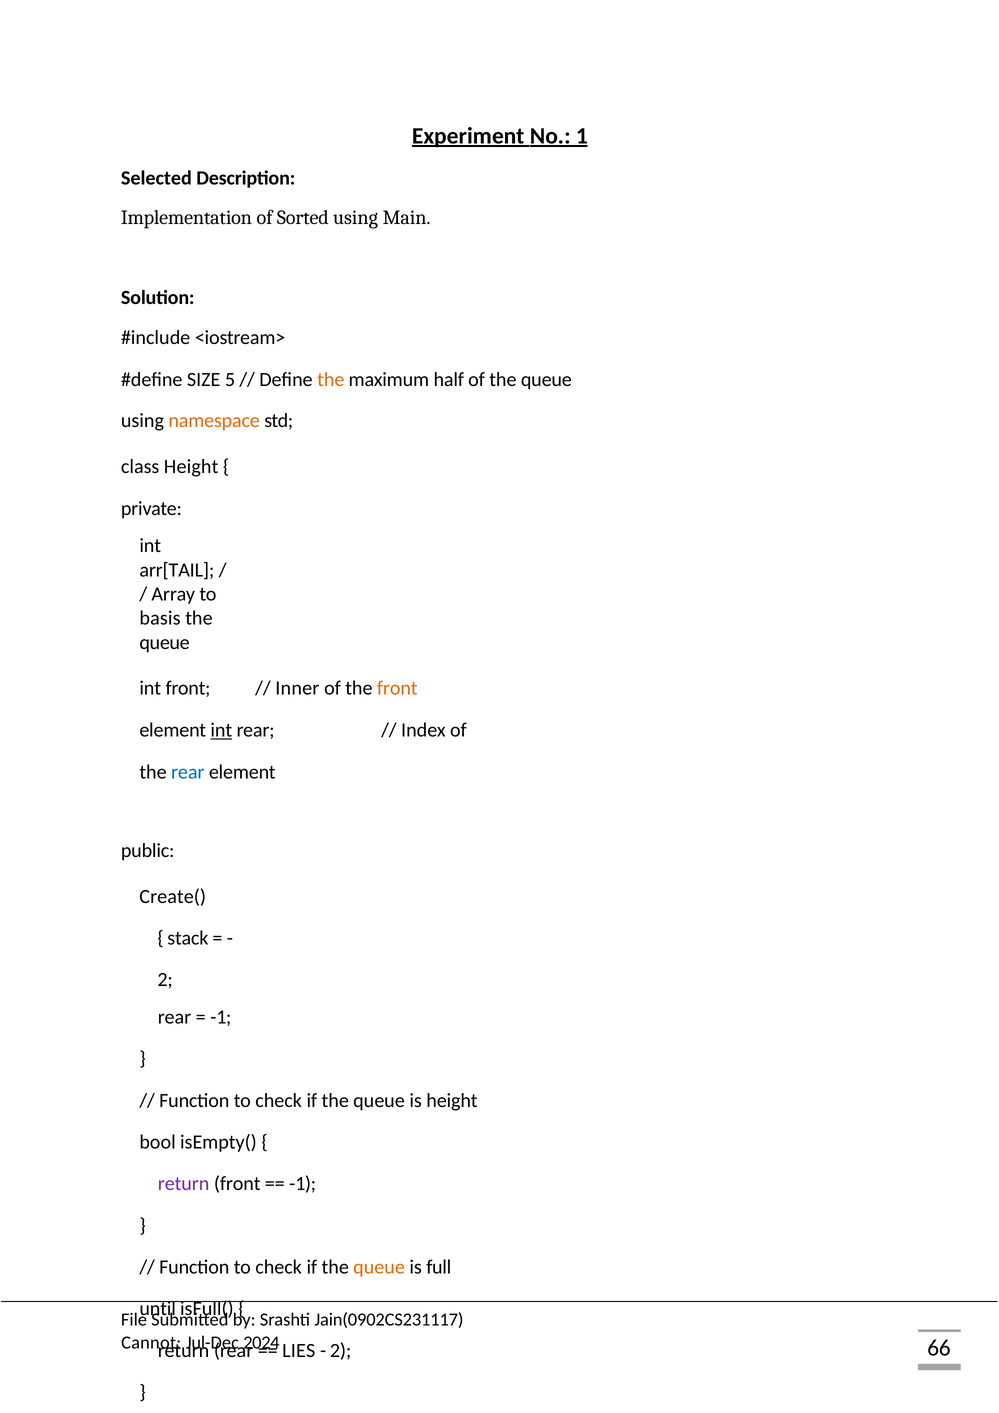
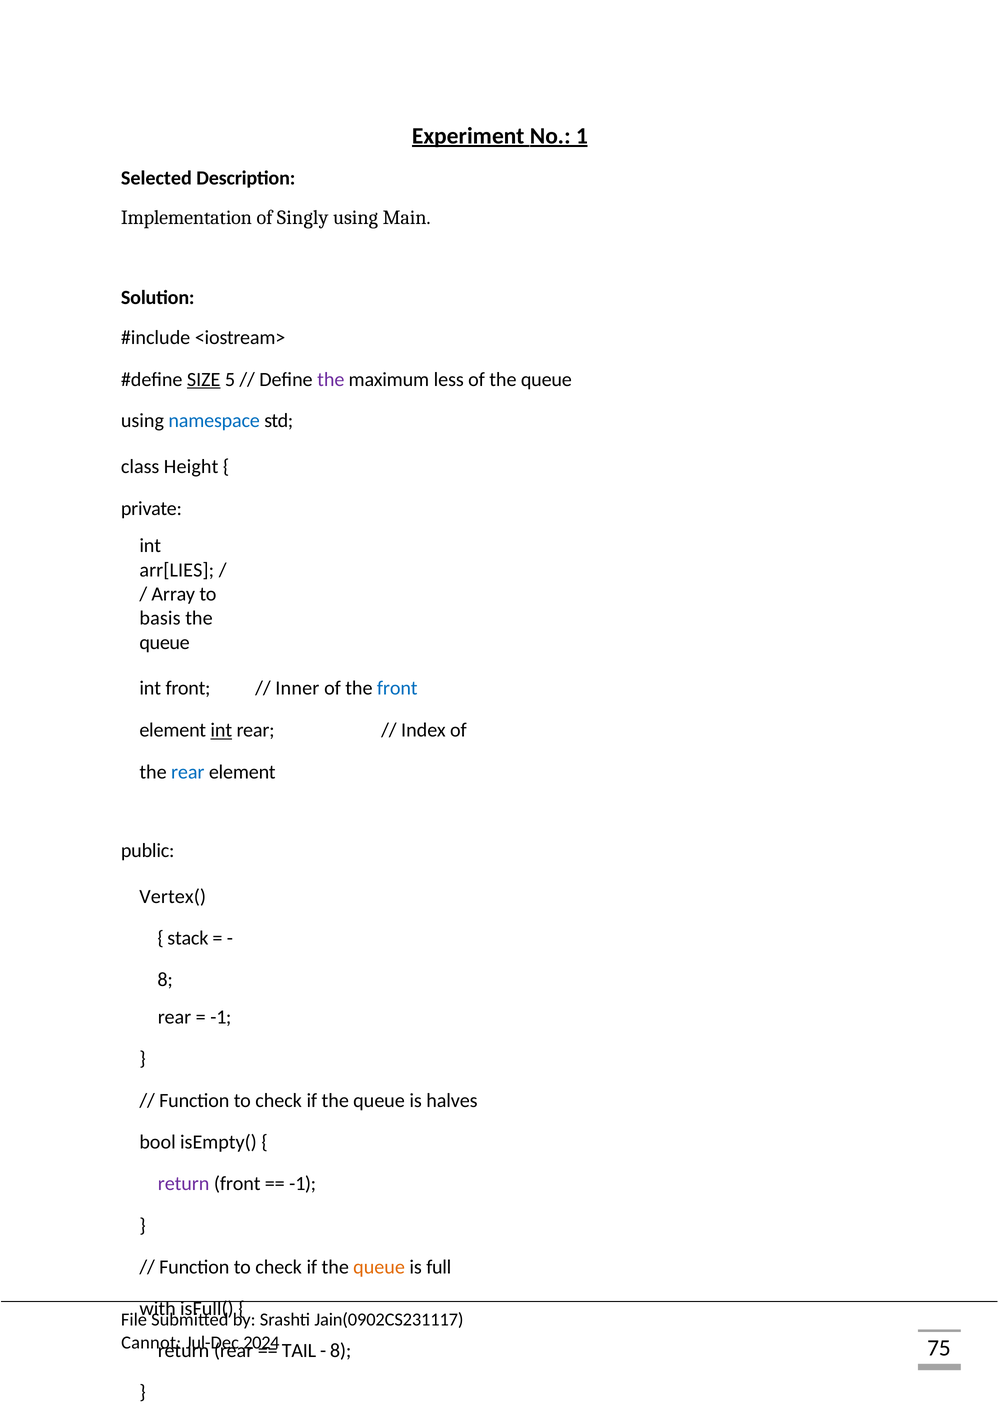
Sorted: Sorted -> Singly
SIZE underline: none -> present
the at (331, 380) colour: orange -> purple
half: half -> less
namespace colour: orange -> blue
arr[TAIL: arr[TAIL -> arr[LIES
front at (397, 689) colour: orange -> blue
Create(: Create( -> Vertex(
2 at (165, 980): 2 -> 8
is height: height -> halves
until: until -> with
66: 66 -> 75
LIES: LIES -> TAIL
2 at (341, 1351): 2 -> 8
